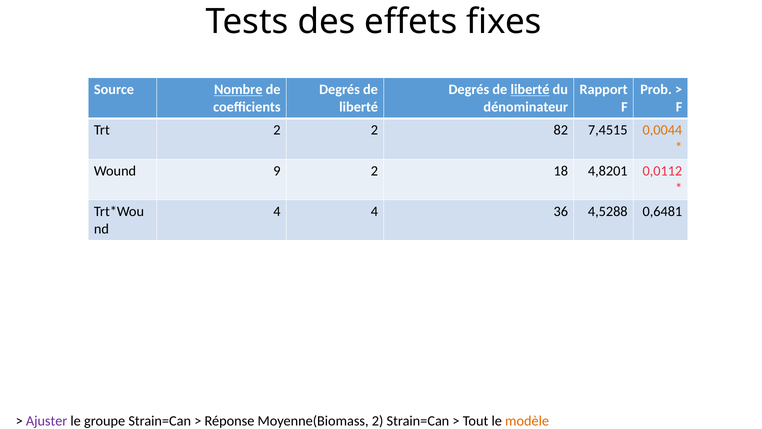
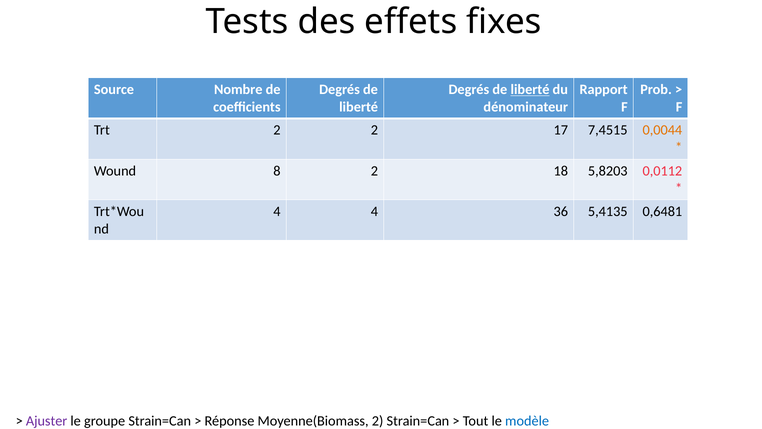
Nombre underline: present -> none
82: 82 -> 17
9: 9 -> 8
4,8201: 4,8201 -> 5,8203
4,5288: 4,5288 -> 5,4135
modèle colour: orange -> blue
